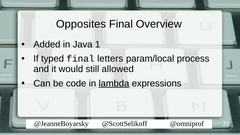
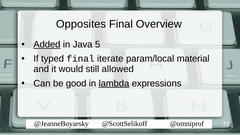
Added underline: none -> present
1: 1 -> 5
letters: letters -> iterate
process: process -> material
code: code -> good
